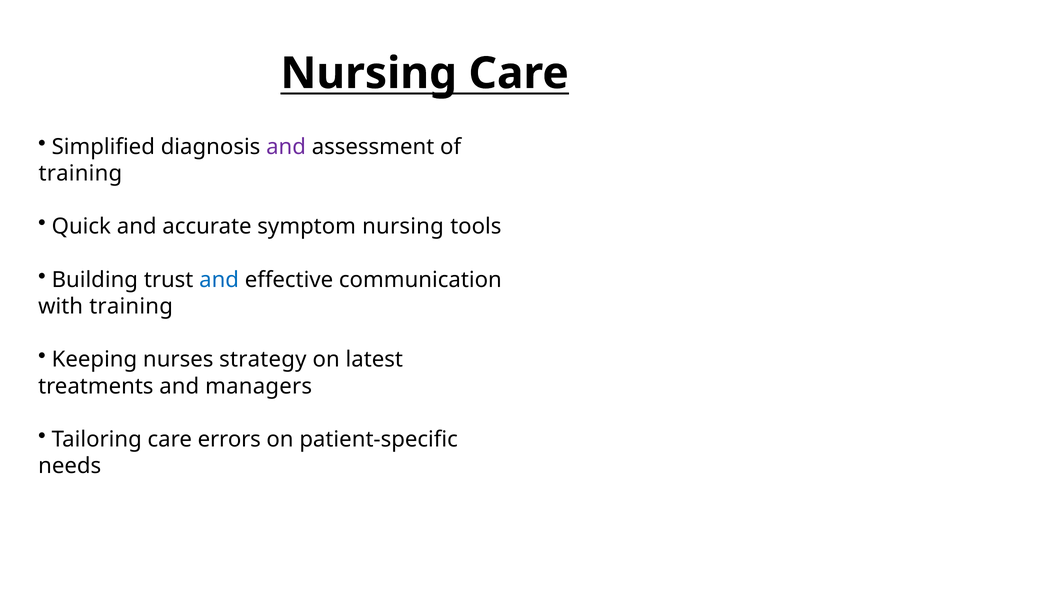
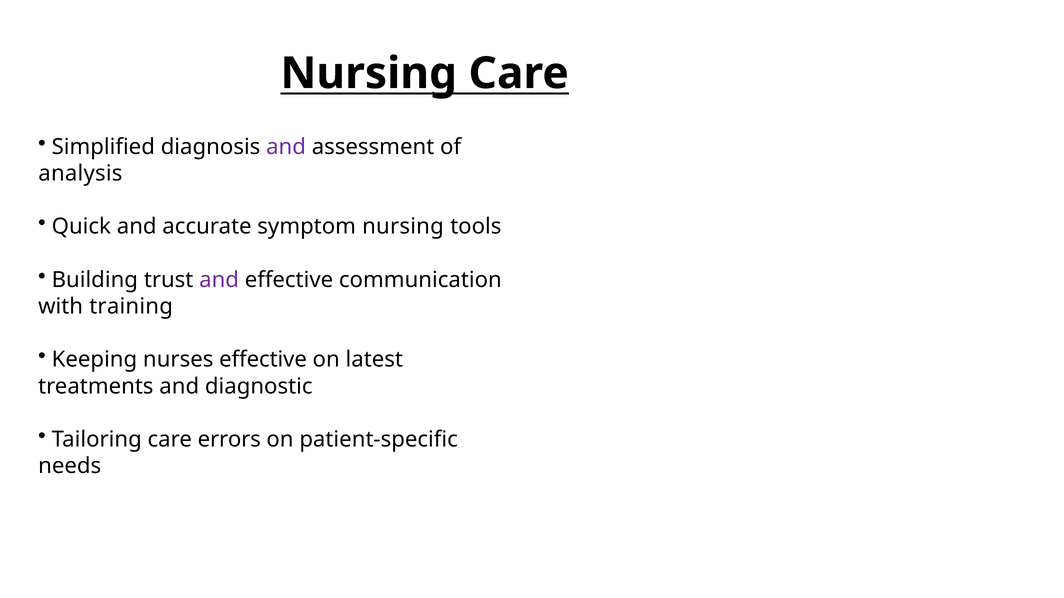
training at (80, 174): training -> analysis
and at (219, 280) colour: blue -> purple
nurses strategy: strategy -> effective
managers: managers -> diagnostic
